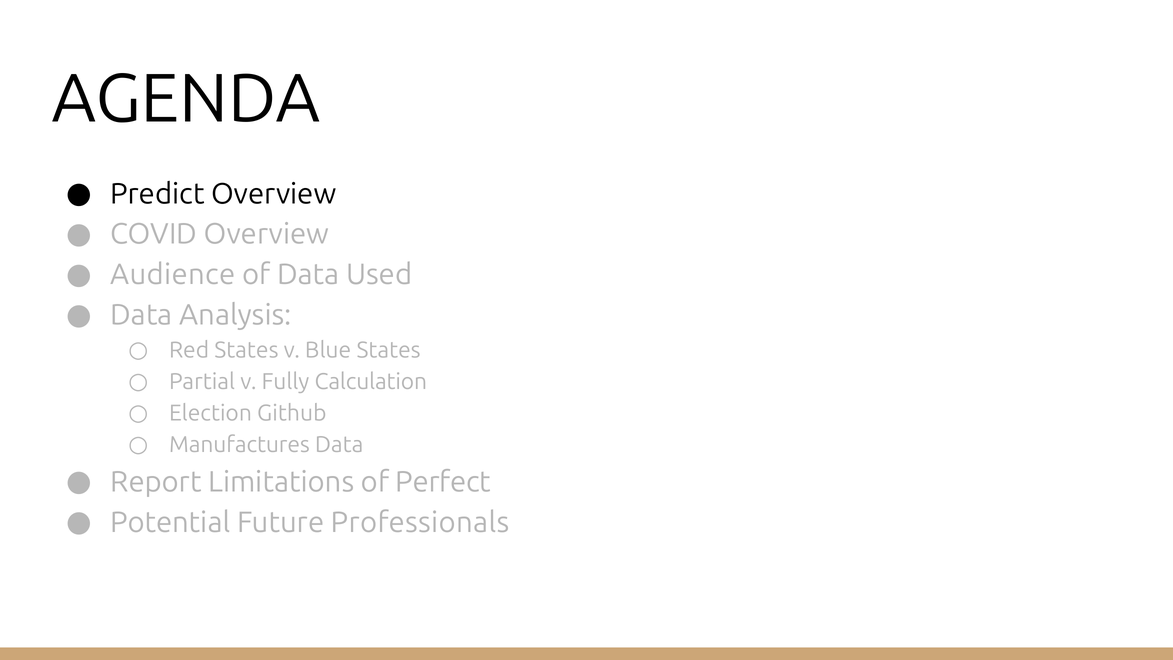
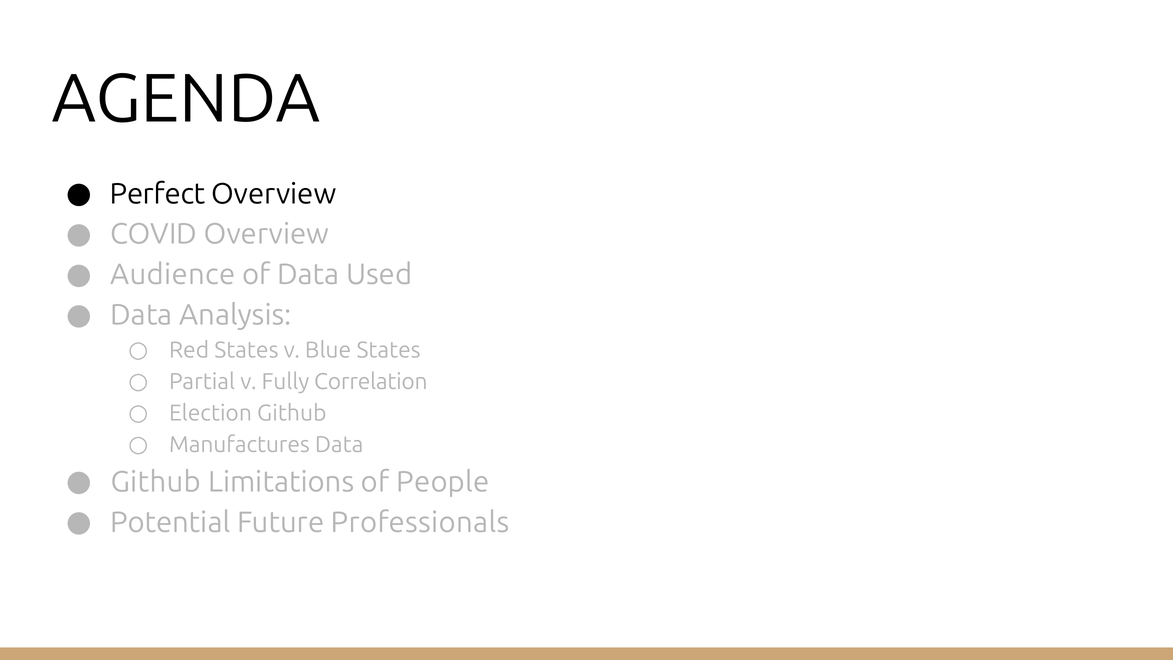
Predict: Predict -> Perfect
Calculation: Calculation -> Correlation
Report at (156, 482): Report -> Github
Perfect: Perfect -> People
